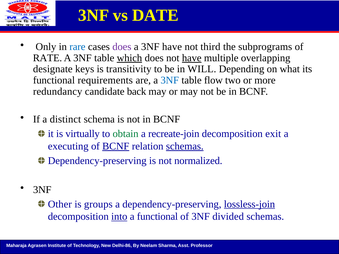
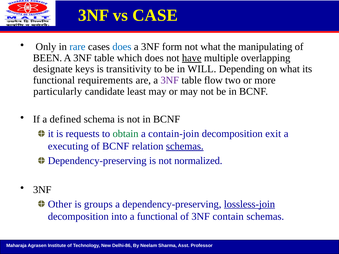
DATE: DATE -> CASE
does at (122, 47) colour: purple -> blue
3NF have: have -> form
not third: third -> what
subprograms: subprograms -> manipulating
RATE: RATE -> BEEN
which underline: present -> none
3NF at (170, 80) colour: blue -> purple
redundancy: redundancy -> particularly
back: back -> least
distinct: distinct -> defined
virtually: virtually -> requests
recreate-join: recreate-join -> contain-join
BCNF at (116, 146) underline: present -> none
into underline: present -> none
divided: divided -> contain
